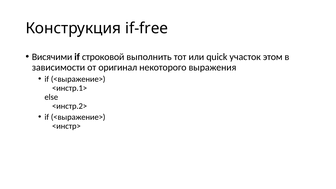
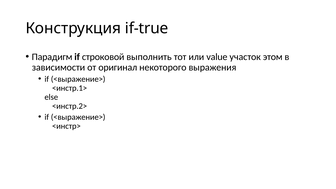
if-free: if-free -> if-true
Висячими: Висячими -> Парадигм
quick: quick -> value
